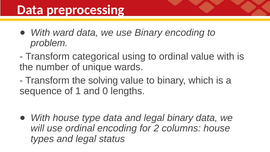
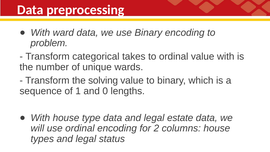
using: using -> takes
legal binary: binary -> estate
